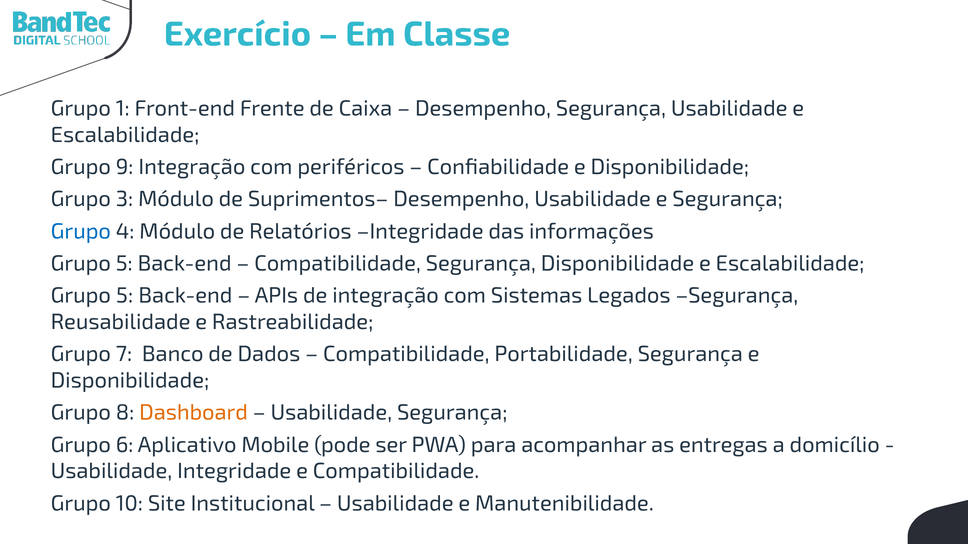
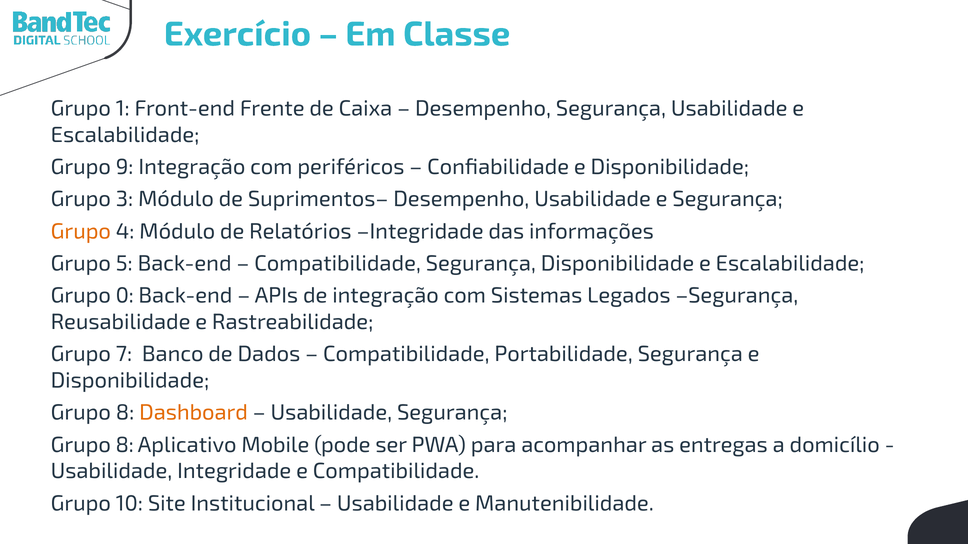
Grupo at (81, 232) colour: blue -> orange
5 at (125, 296): 5 -> 0
6 at (125, 445): 6 -> 8
